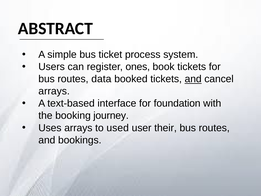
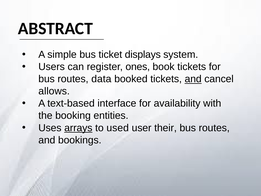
process: process -> displays
arrays at (54, 91): arrays -> allows
foundation: foundation -> availability
journey: journey -> entities
arrays at (78, 128) underline: none -> present
